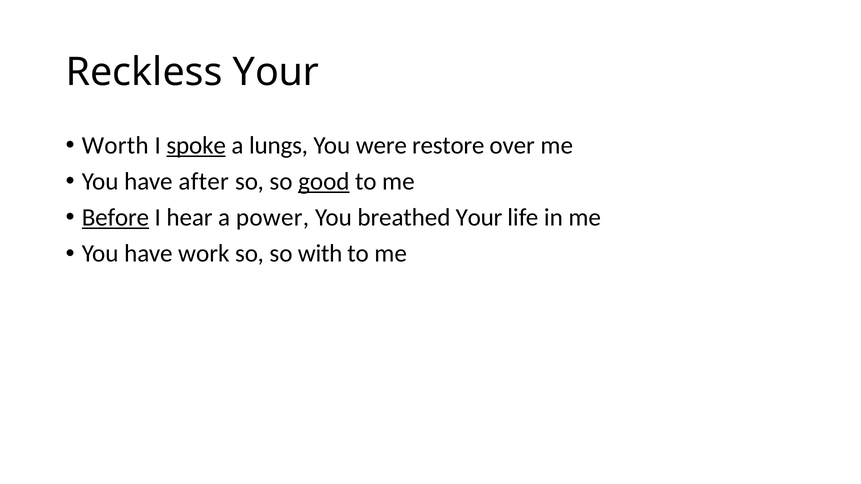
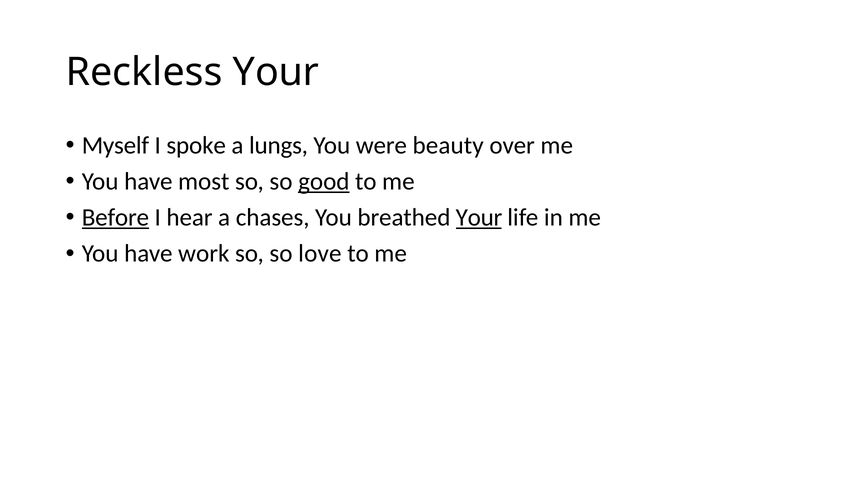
Worth: Worth -> Myself
spoke underline: present -> none
restore: restore -> beauty
after: after -> most
power: power -> chases
Your at (479, 218) underline: none -> present
with: with -> love
